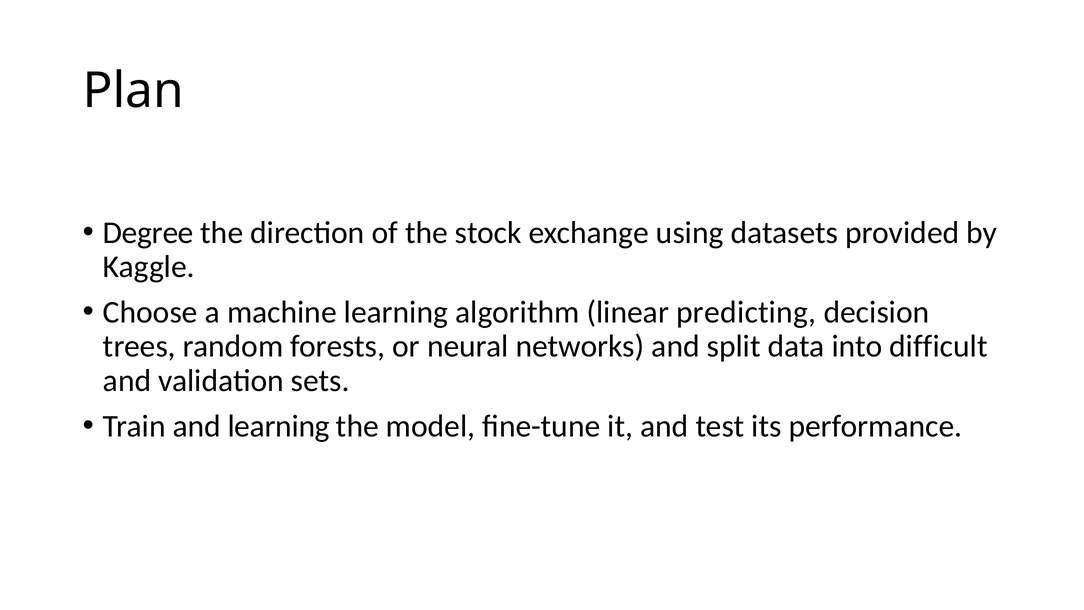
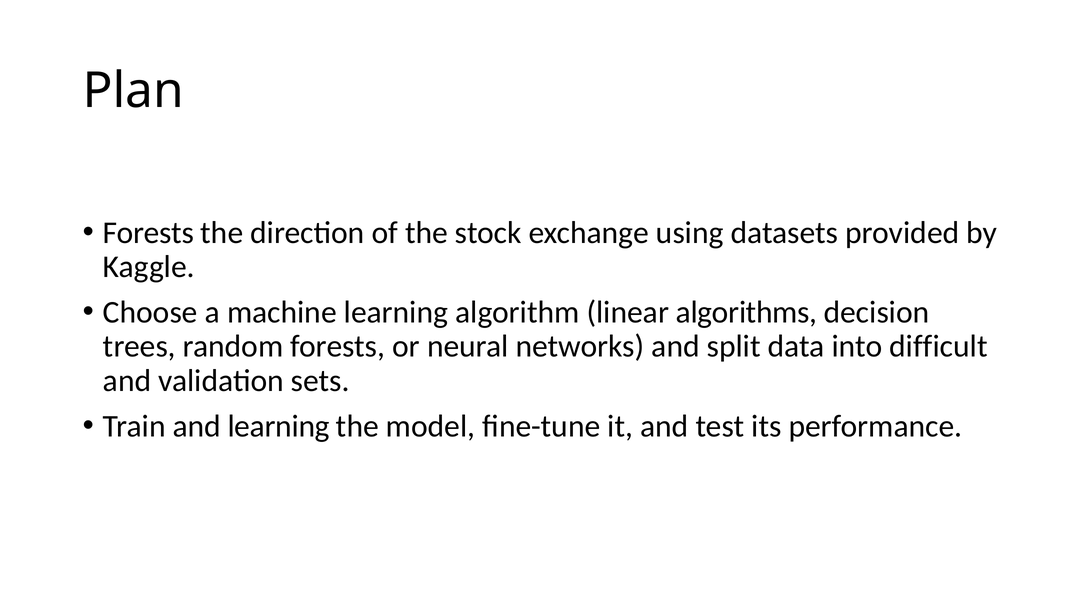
Degree at (148, 233): Degree -> Forests
predicting: predicting -> algorithms
